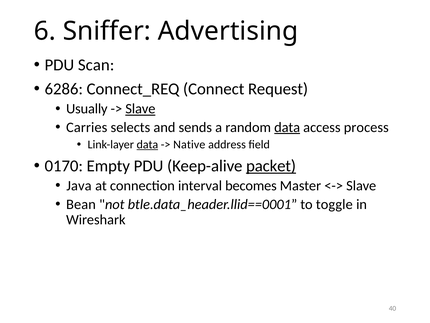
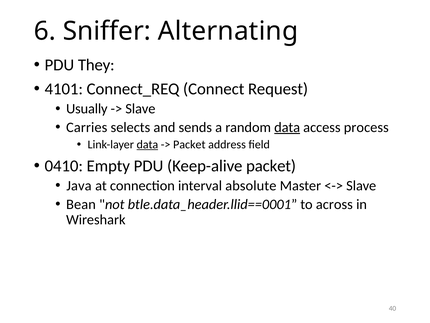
Advertising: Advertising -> Alternating
Scan: Scan -> They
6286: 6286 -> 4101
Slave at (140, 109) underline: present -> none
Native at (189, 144): Native -> Packet
0170: 0170 -> 0410
packet at (271, 166) underline: present -> none
becomes: becomes -> absolute
toggle: toggle -> across
